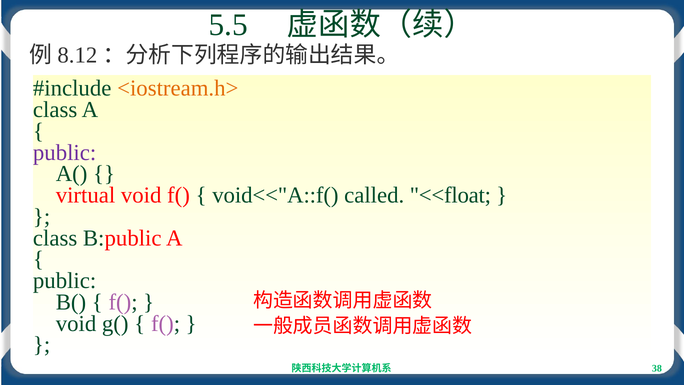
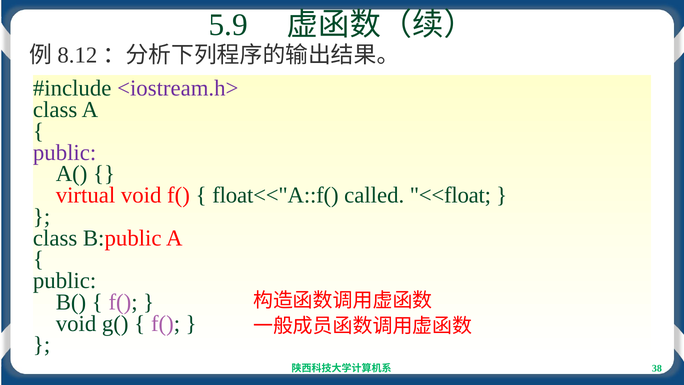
5.5: 5.5 -> 5.9
<iostream.h> colour: orange -> purple
void<<"A::f(: void<<"A::f( -> float<<"A::f(
